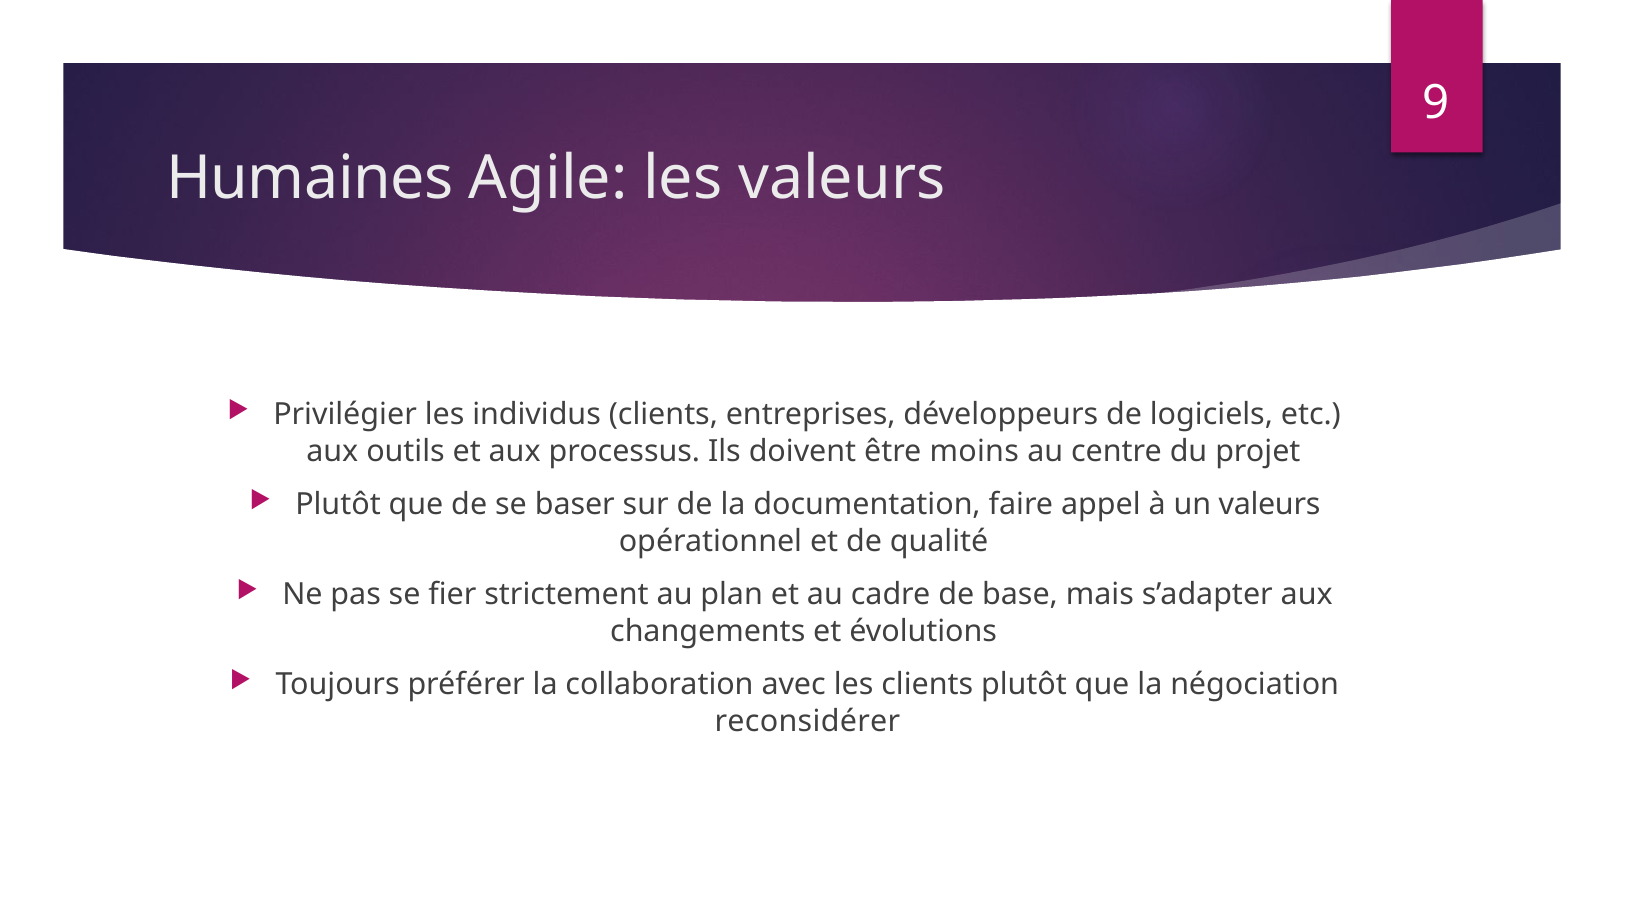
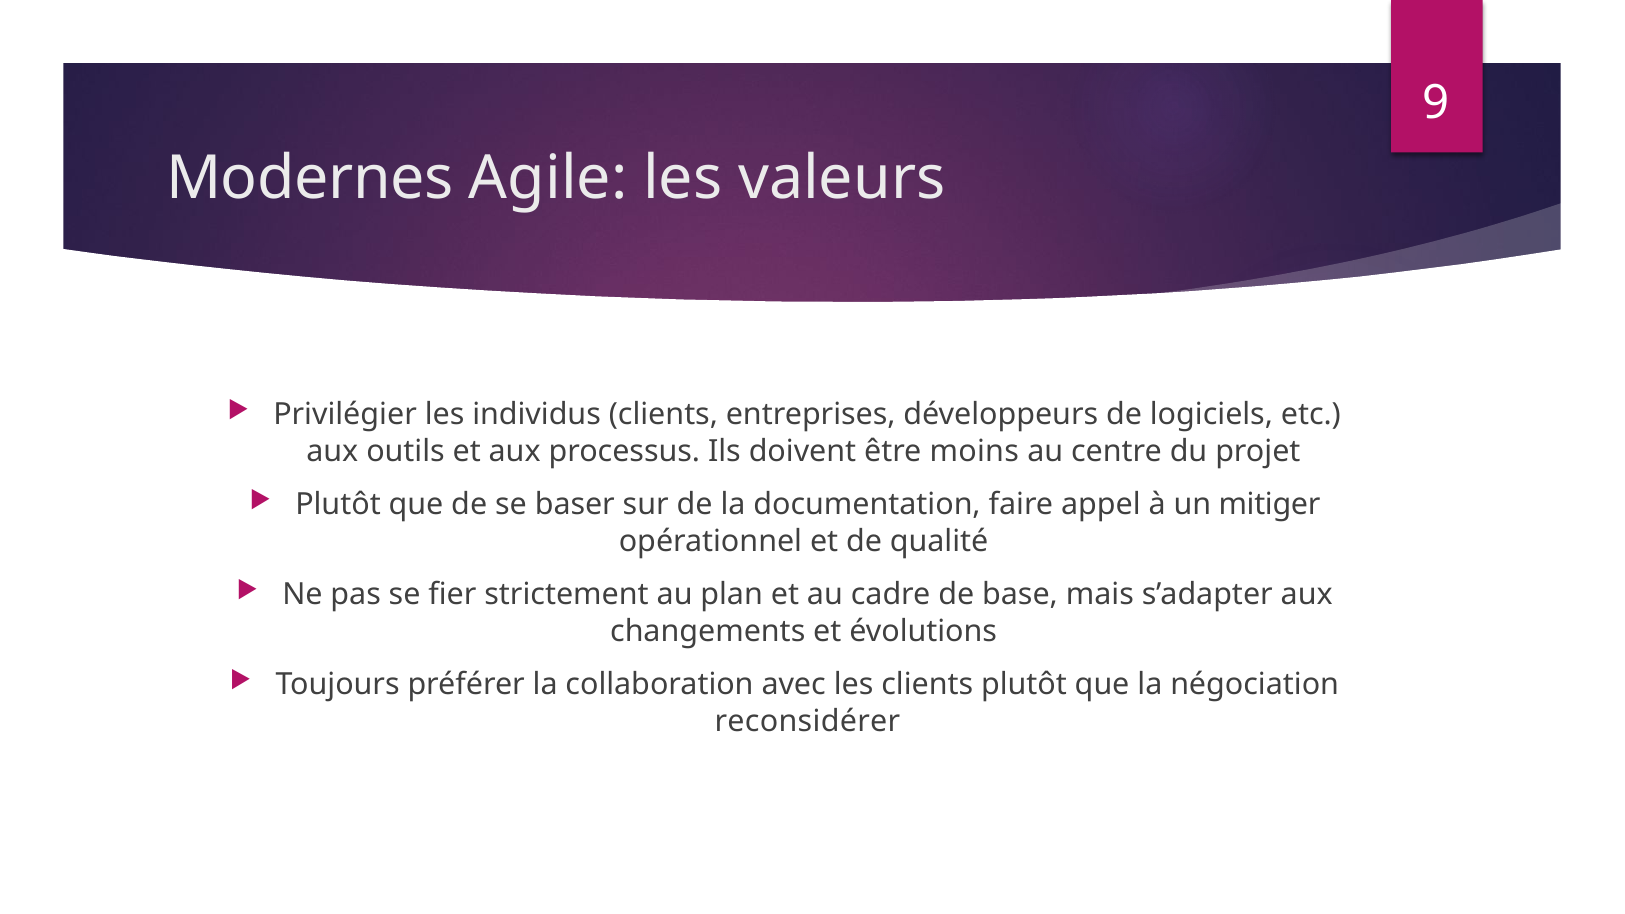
Humaines: Humaines -> Modernes
un valeurs: valeurs -> mitiger
